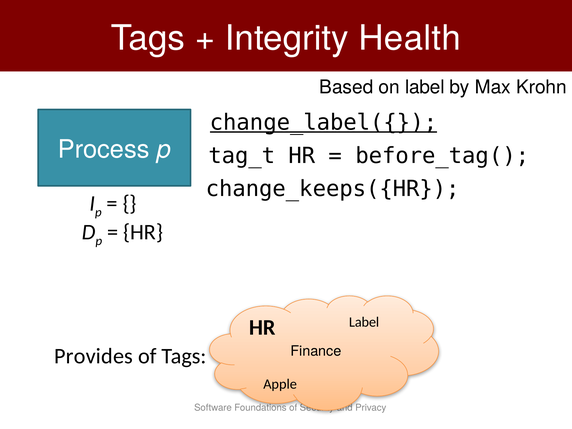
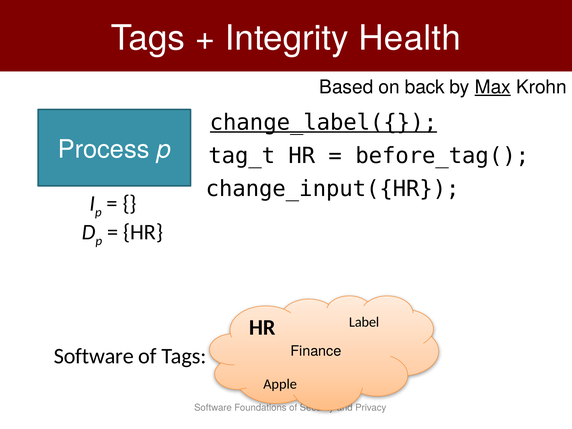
on label: label -> back
Max underline: none -> present
change_keeps({HR: change_keeps({HR -> change_input({HR
Provides at (94, 356): Provides -> Software
